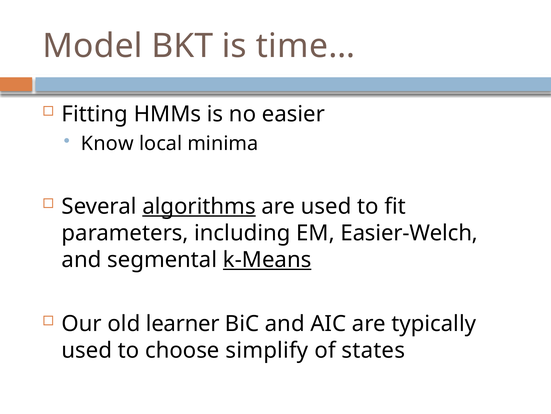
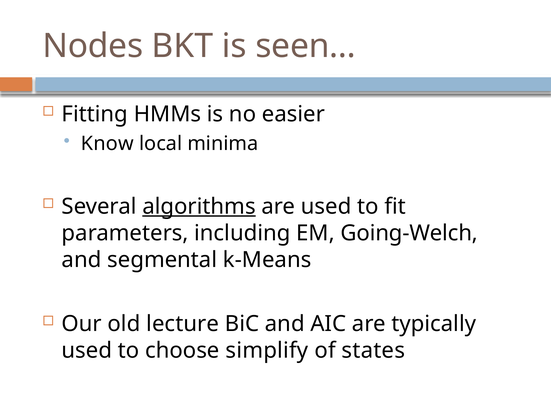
Model: Model -> Nodes
time…: time… -> seen…
Easier-Welch: Easier-Welch -> Going-Welch
k-Means underline: present -> none
learner: learner -> lecture
